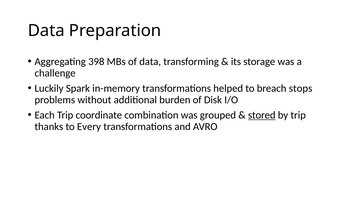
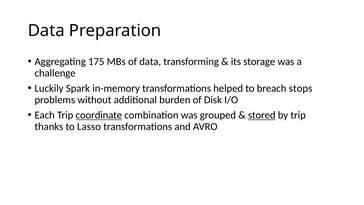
398: 398 -> 175
coordinate underline: none -> present
Every: Every -> Lasso
